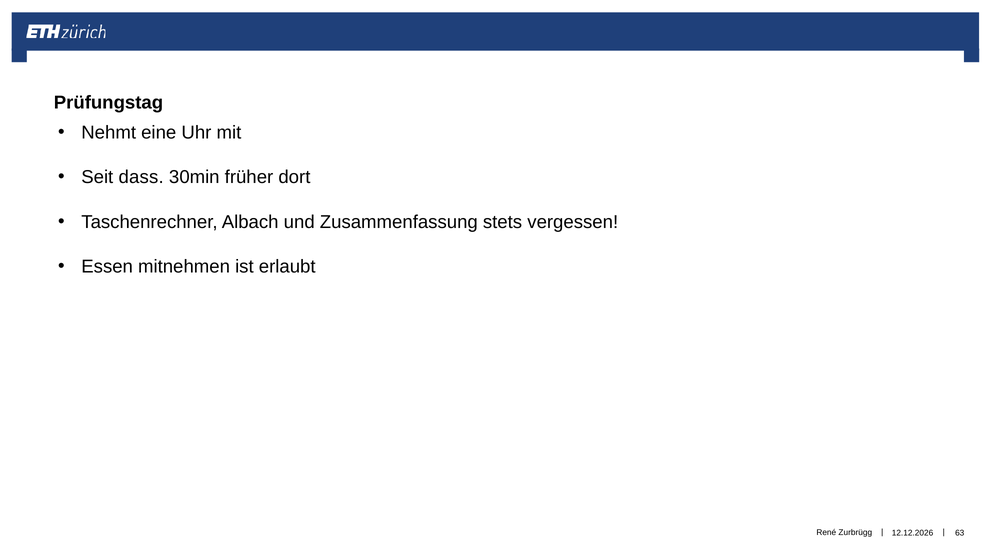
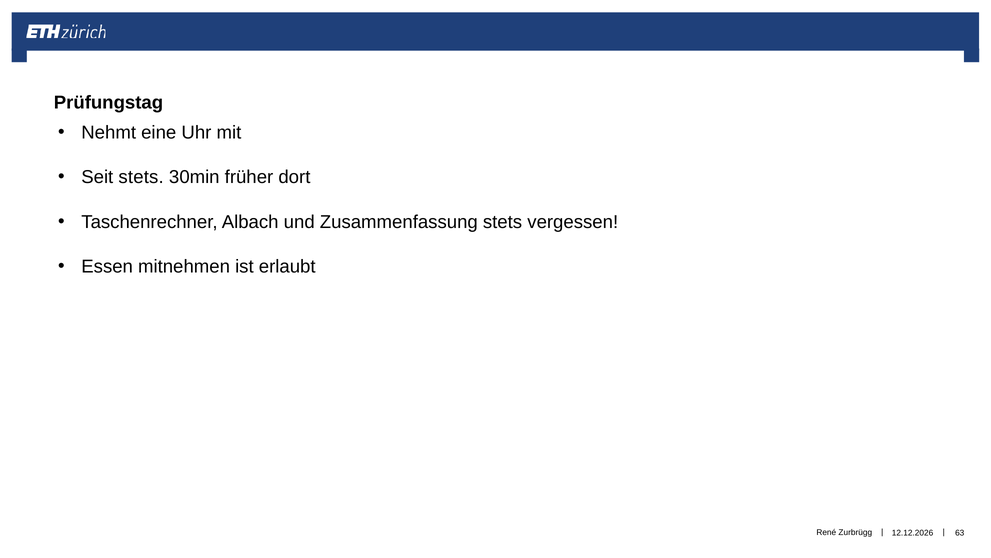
Seit dass: dass -> stets
